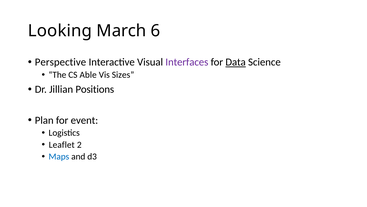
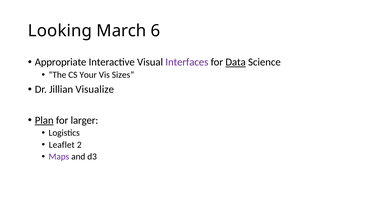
Perspective: Perspective -> Appropriate
Able: Able -> Your
Positions: Positions -> Visualize
Plan underline: none -> present
event: event -> larger
Maps colour: blue -> purple
